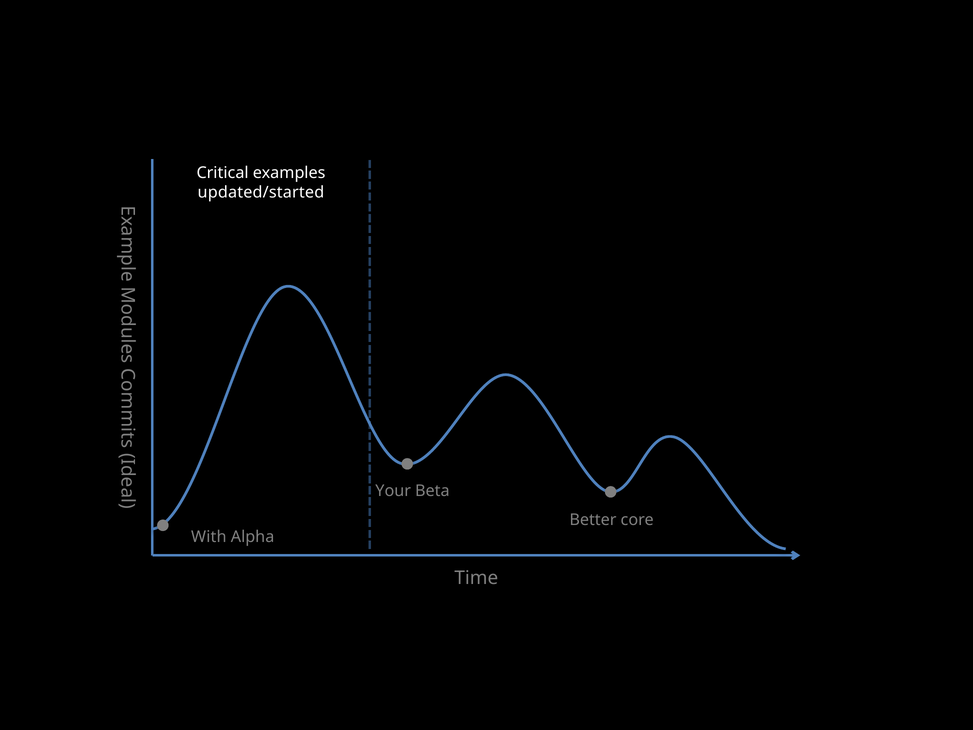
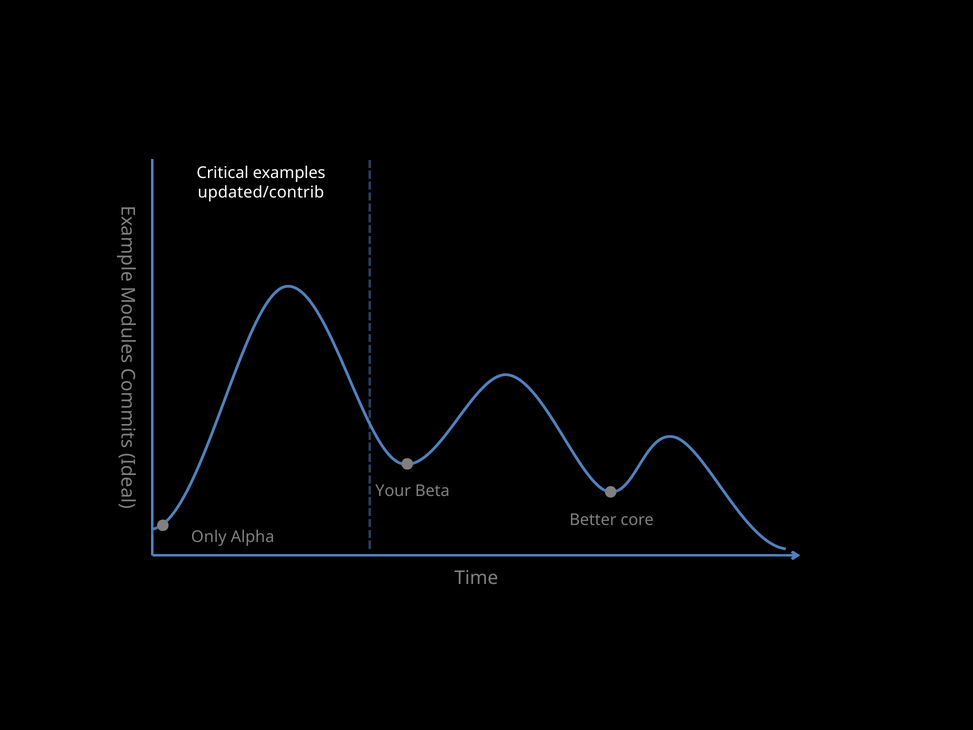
updated/started: updated/started -> updated/contrib
With: With -> Only
